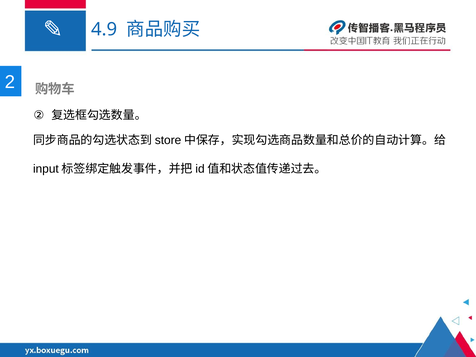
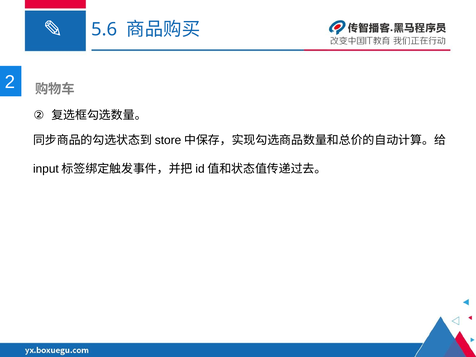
4.9: 4.9 -> 5.6
